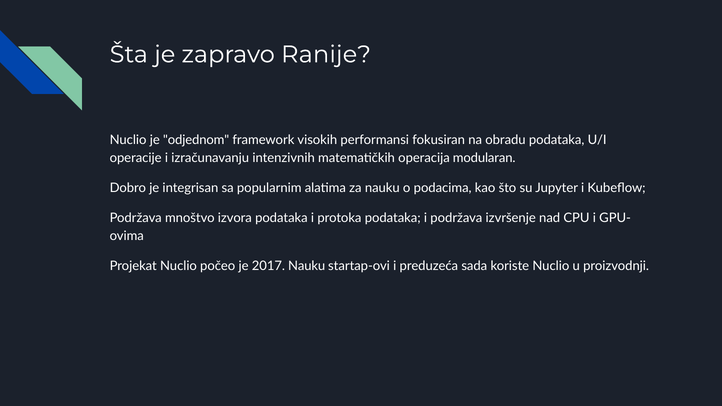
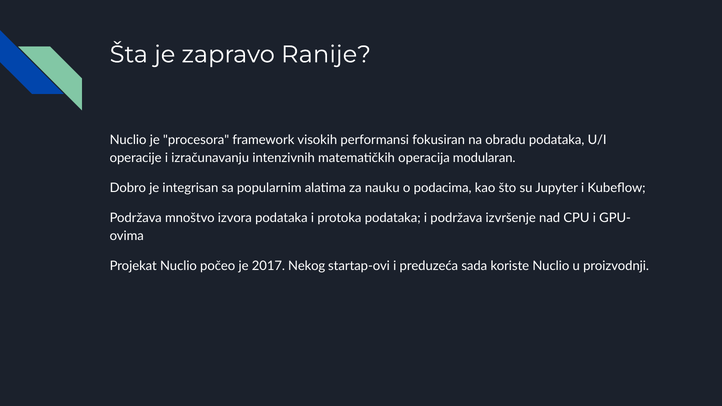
odjednom: odjednom -> procesora
2017 Nauku: Nauku -> Nekog
